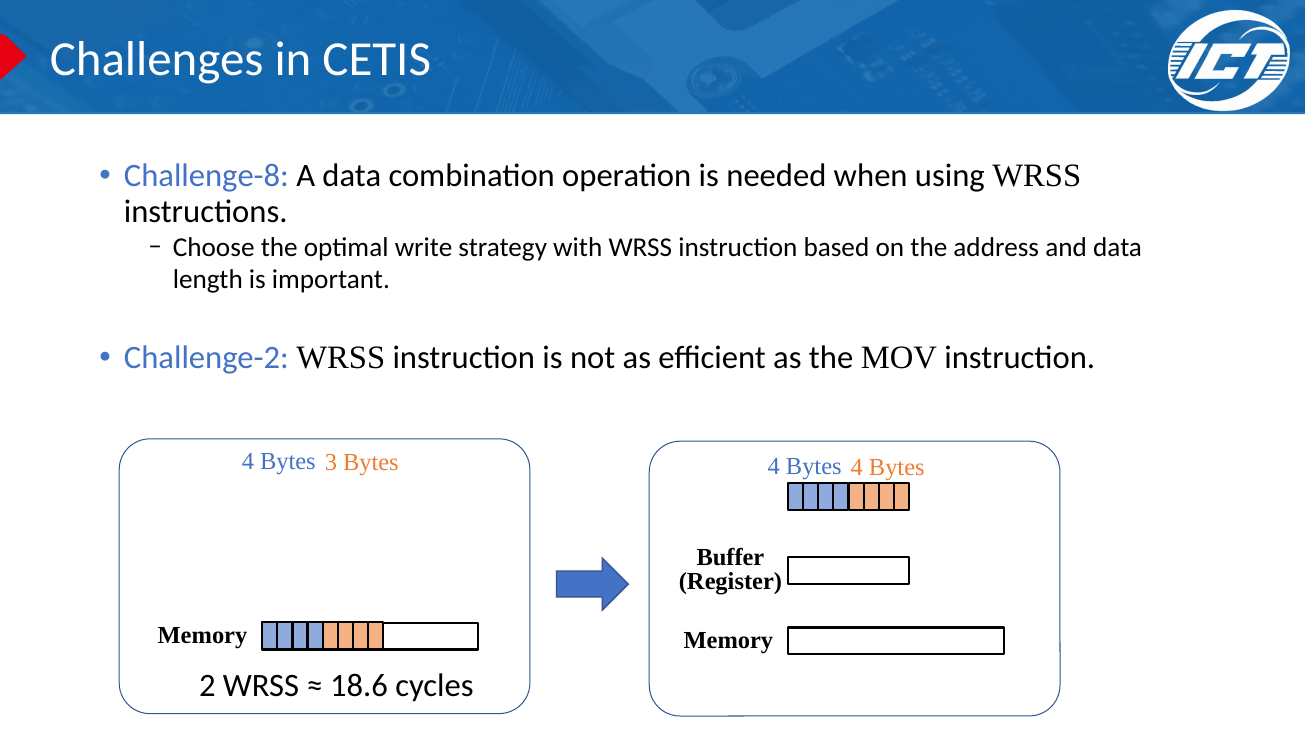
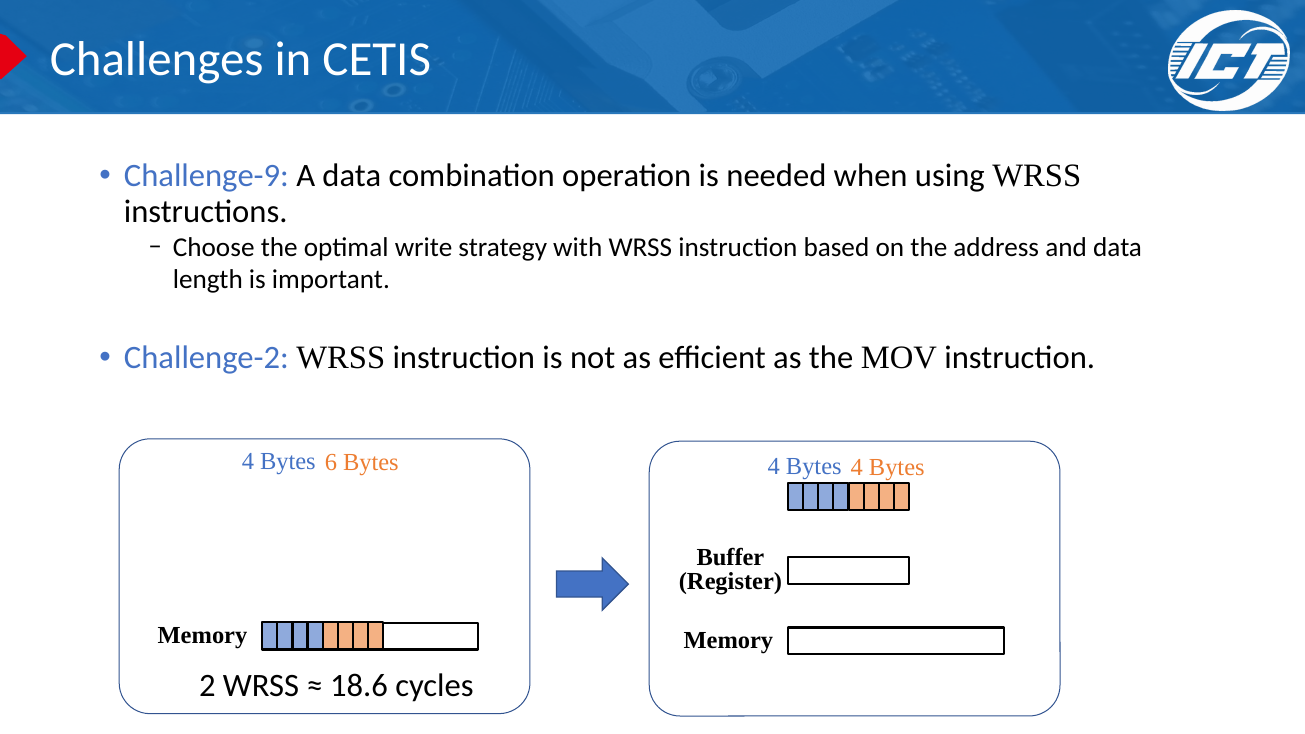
Challenge-8: Challenge-8 -> Challenge-9
3: 3 -> 6
